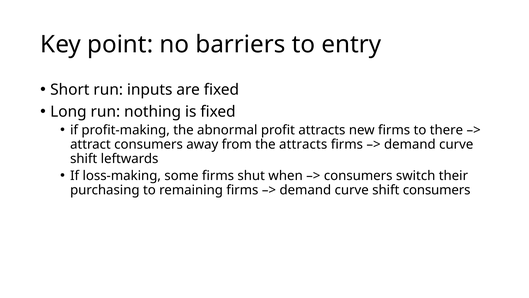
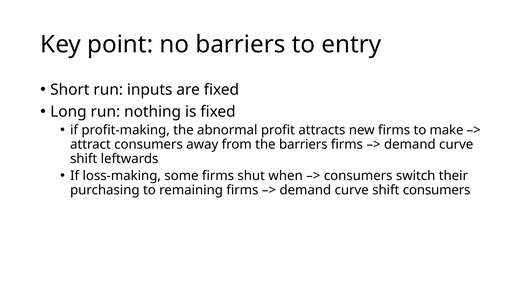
there: there -> make
the attracts: attracts -> barriers
